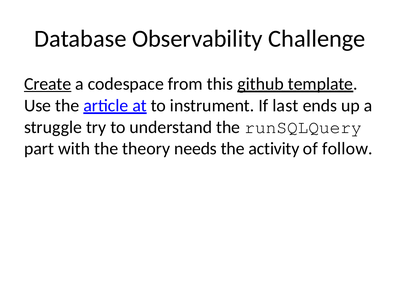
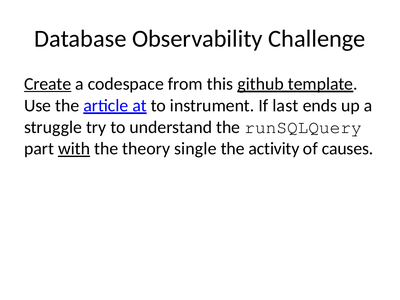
with underline: none -> present
needs: needs -> single
follow: follow -> causes
